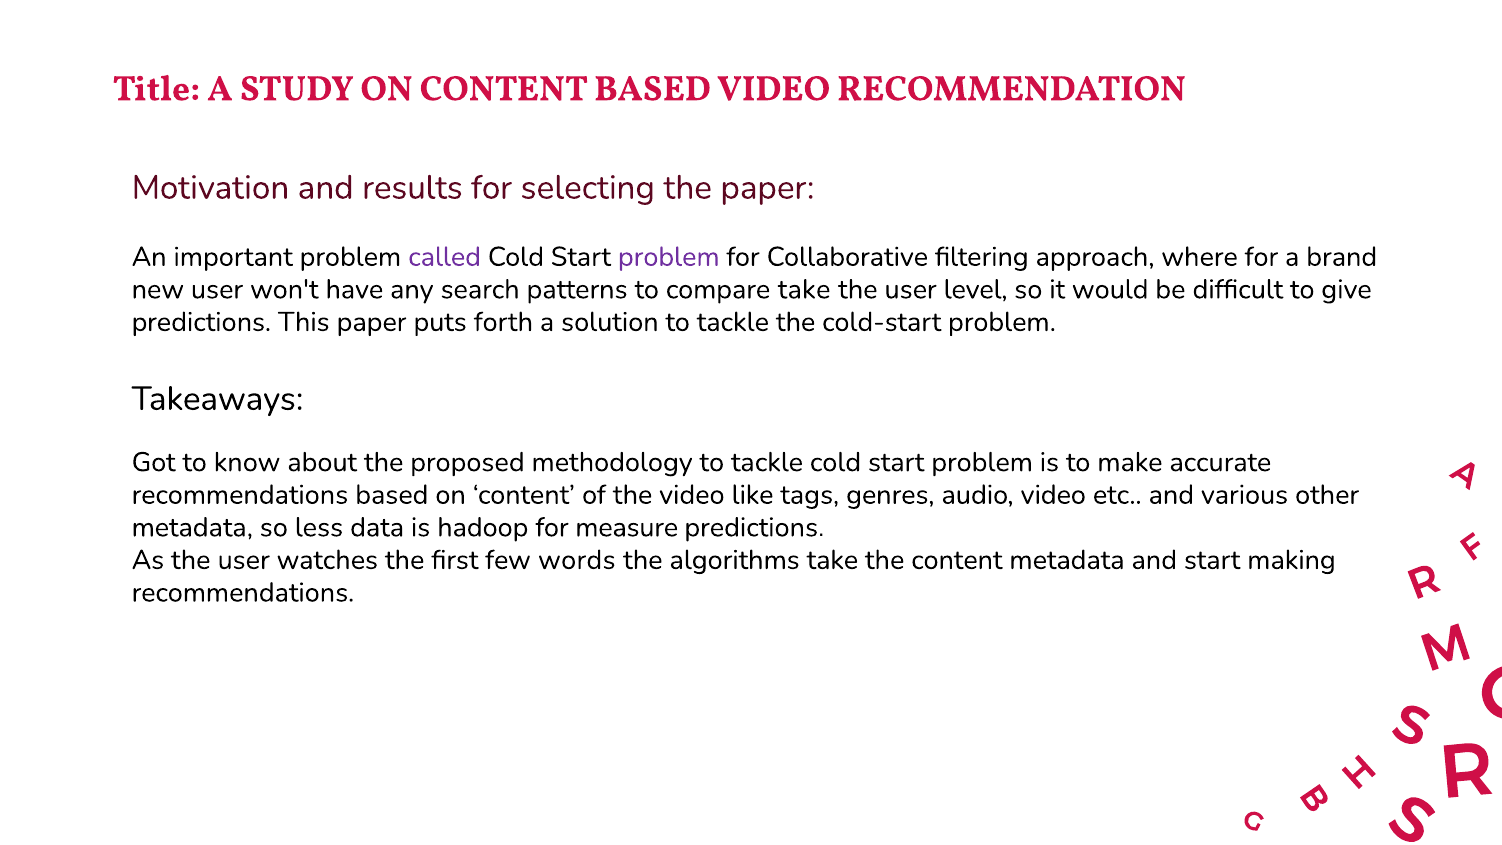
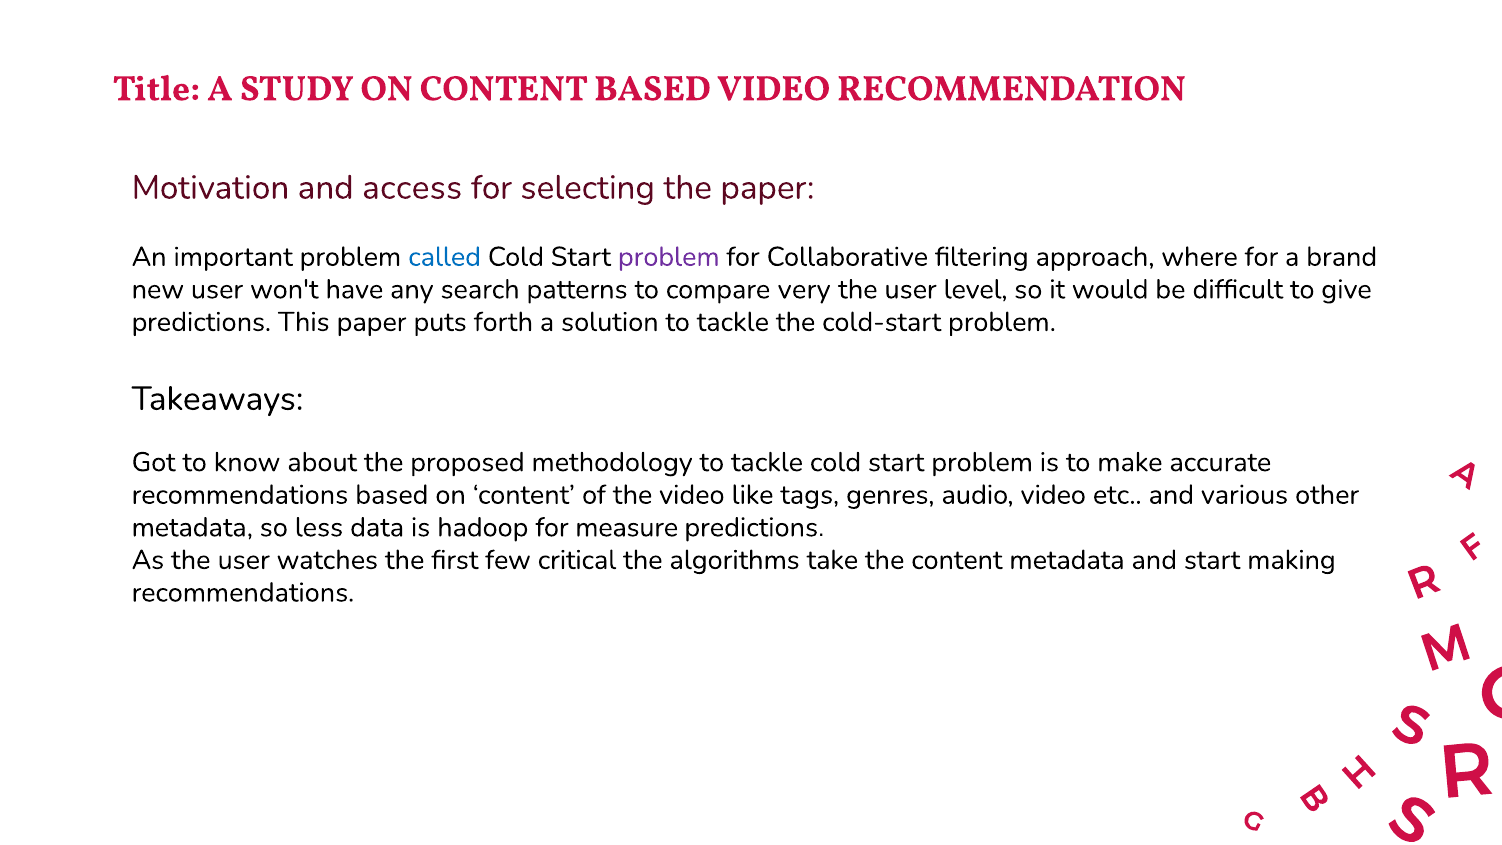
results: results -> access
called colour: purple -> blue
compare take: take -> very
words: words -> critical
